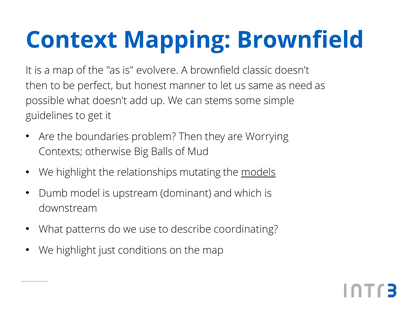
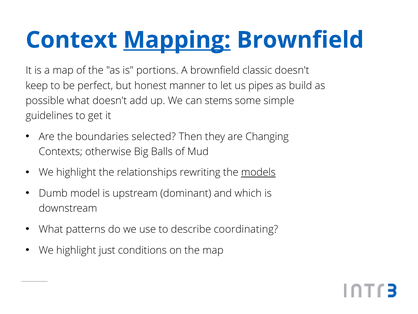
Mapping underline: none -> present
evolvere: evolvere -> portions
then at (37, 85): then -> keep
same: same -> pipes
need: need -> build
problem: problem -> selected
Worrying: Worrying -> Changing
mutating: mutating -> rewriting
